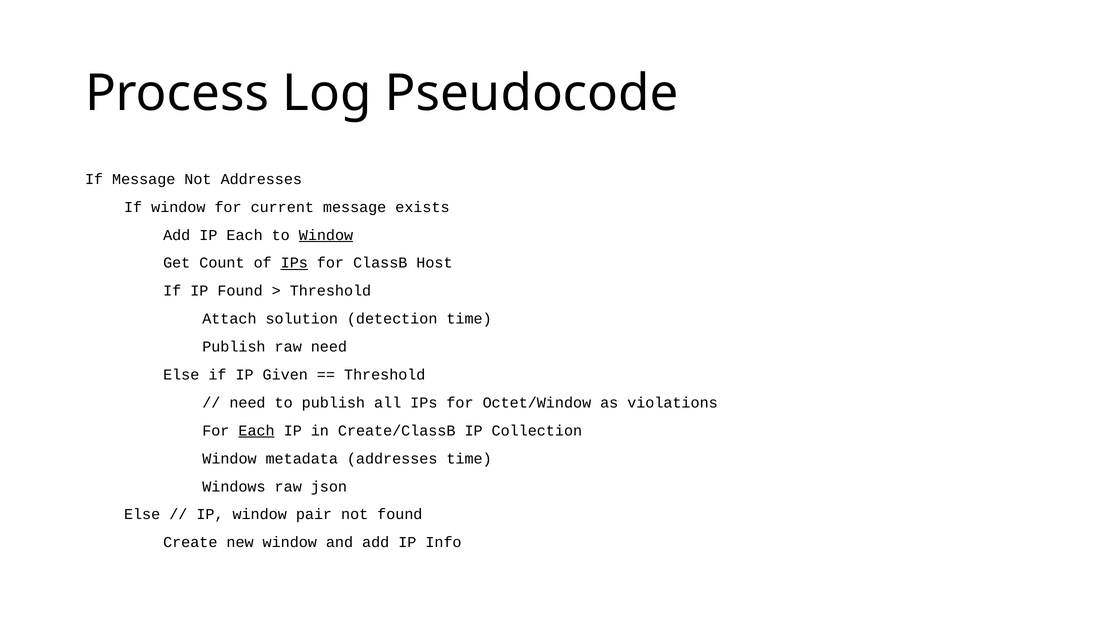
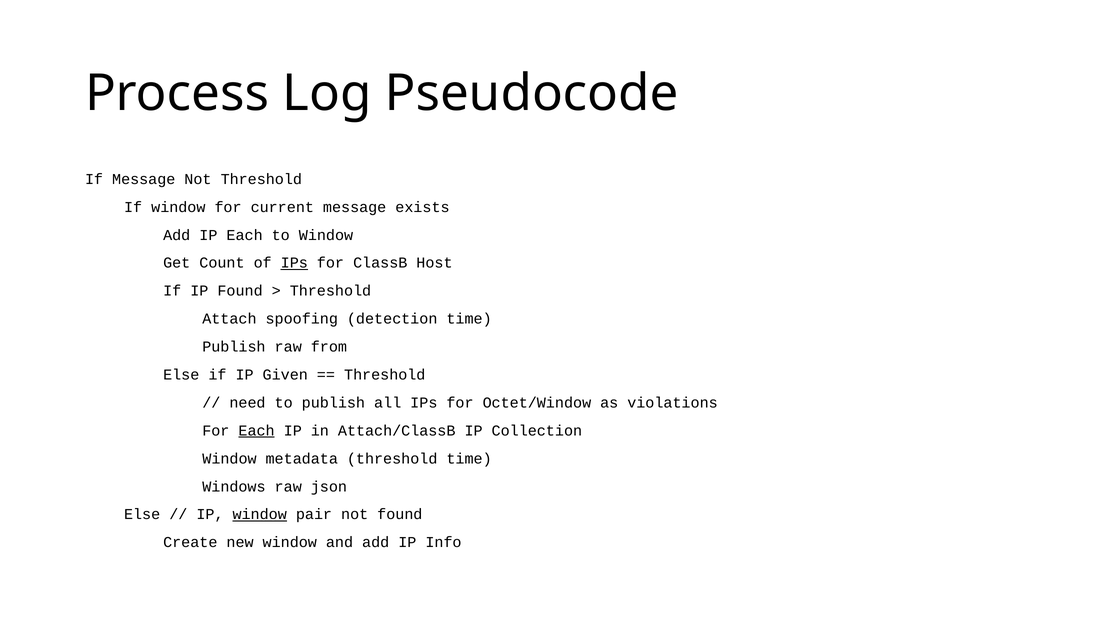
Not Addresses: Addresses -> Threshold
Window at (326, 235) underline: present -> none
solution: solution -> spoofing
raw need: need -> from
Create/ClassB: Create/ClassB -> Attach/ClassB
metadata addresses: addresses -> threshold
window at (260, 515) underline: none -> present
